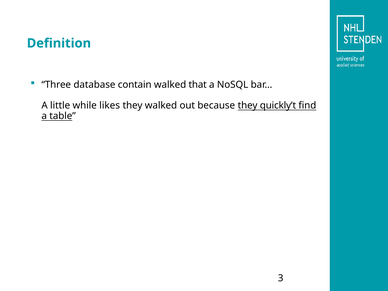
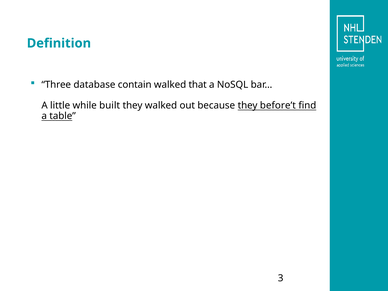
likes: likes -> built
quickly’t: quickly’t -> before’t
